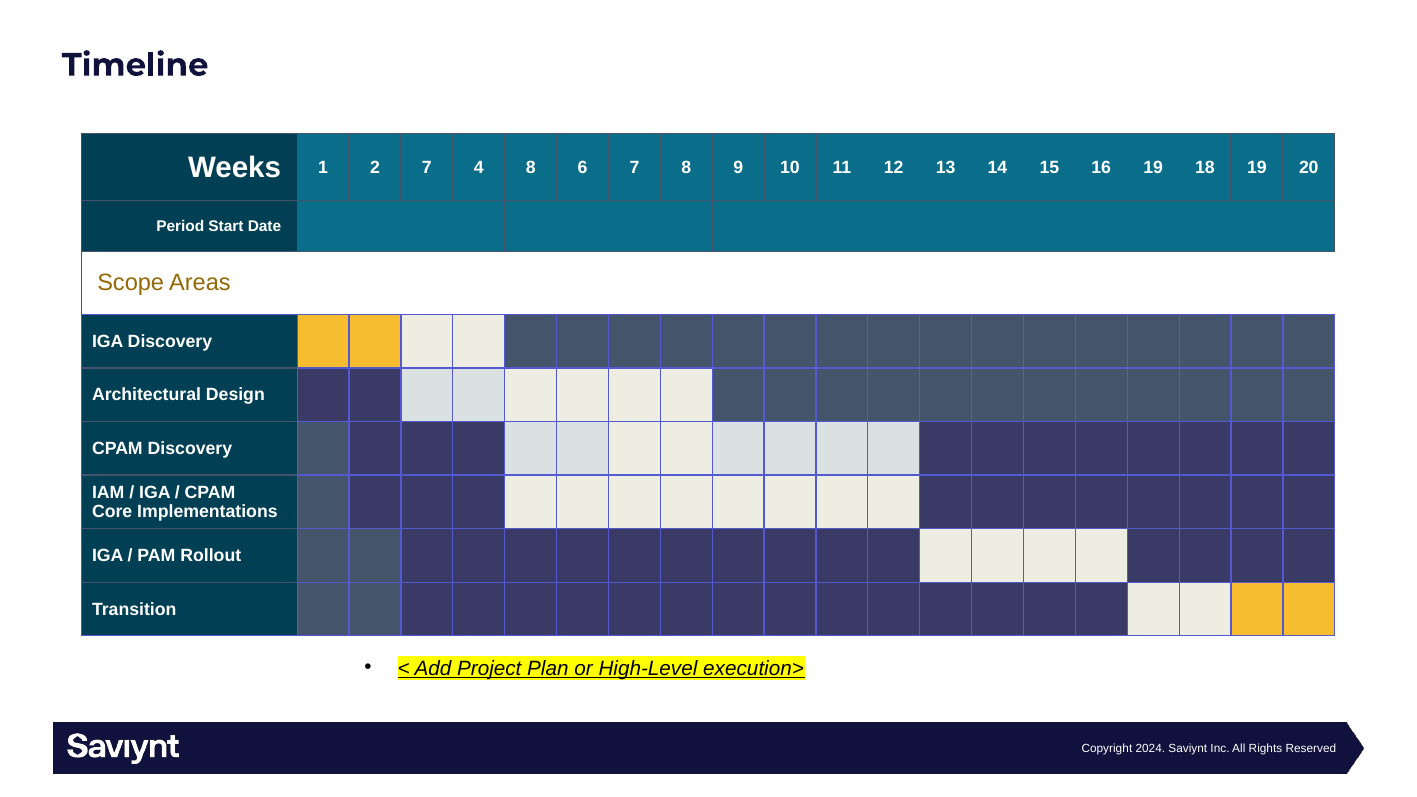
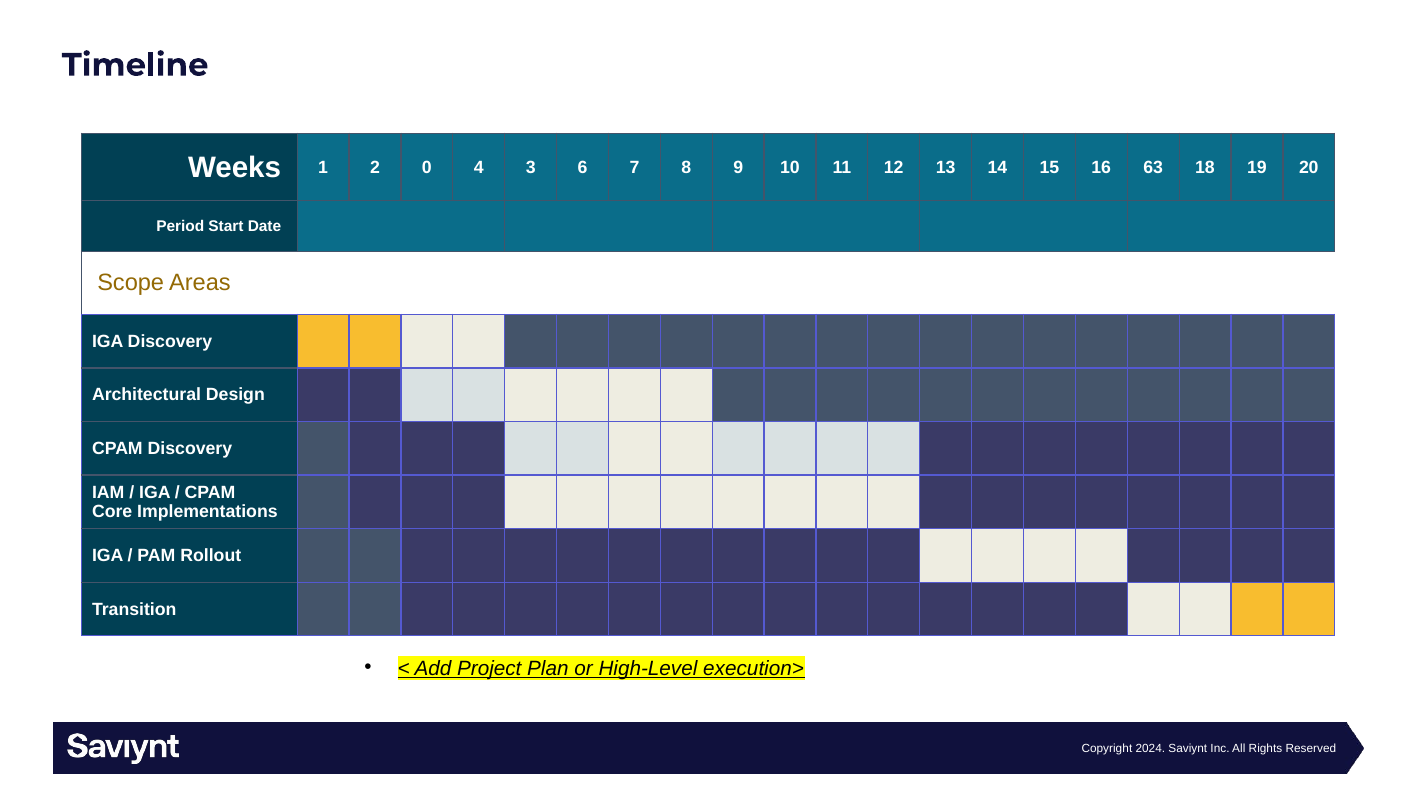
2 7: 7 -> 0
4 8: 8 -> 3
16 19: 19 -> 63
